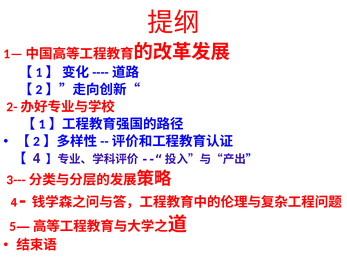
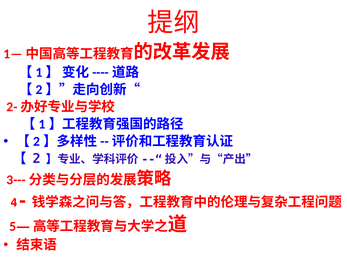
4 at (37, 159): 4 -> 2
